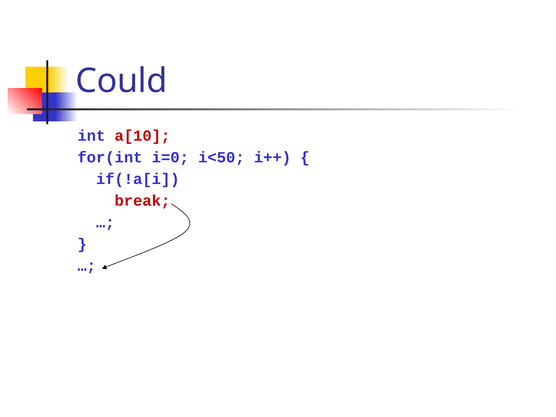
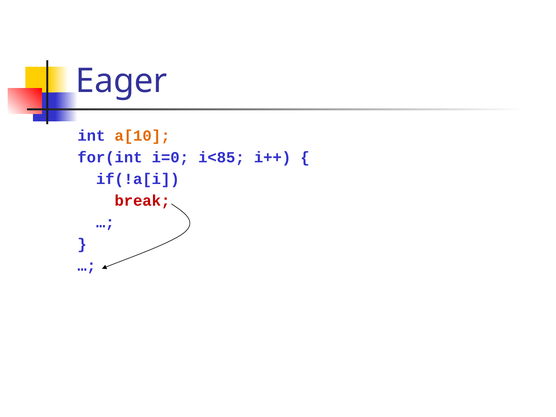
Could: Could -> Eager
a[10 colour: red -> orange
i<50: i<50 -> i<85
